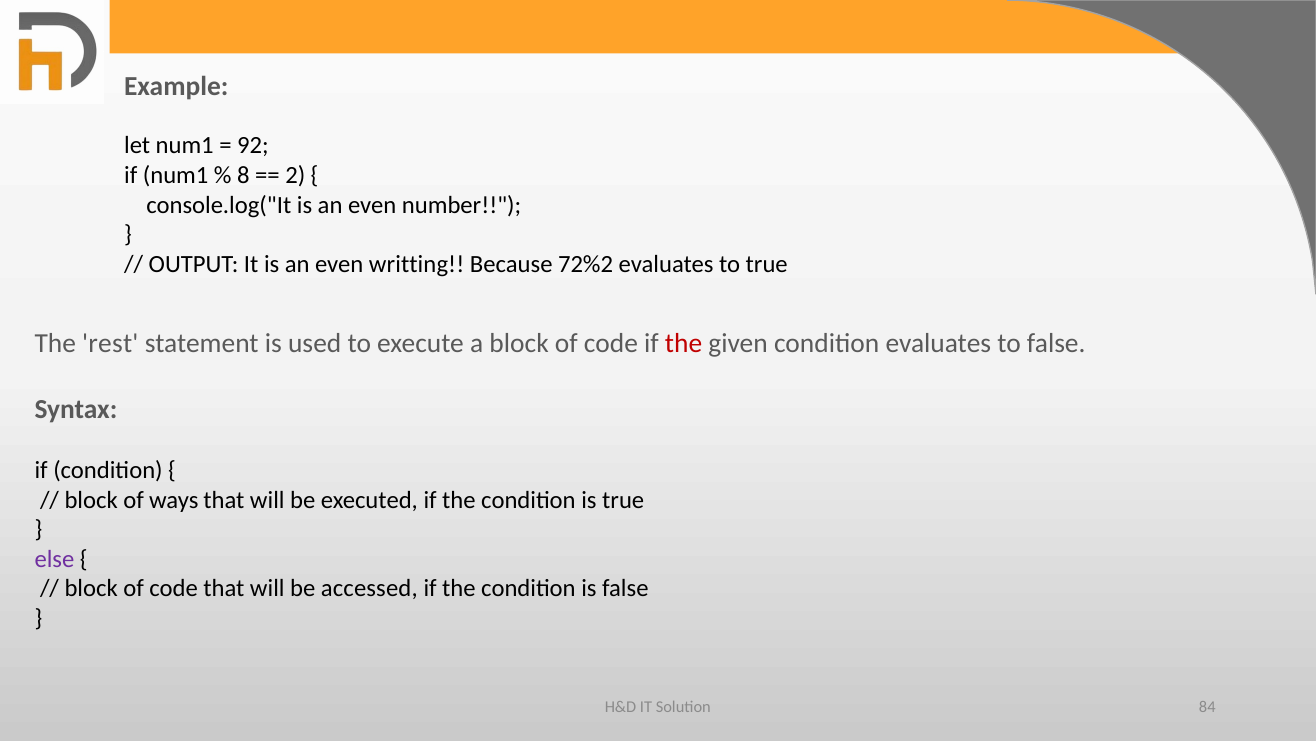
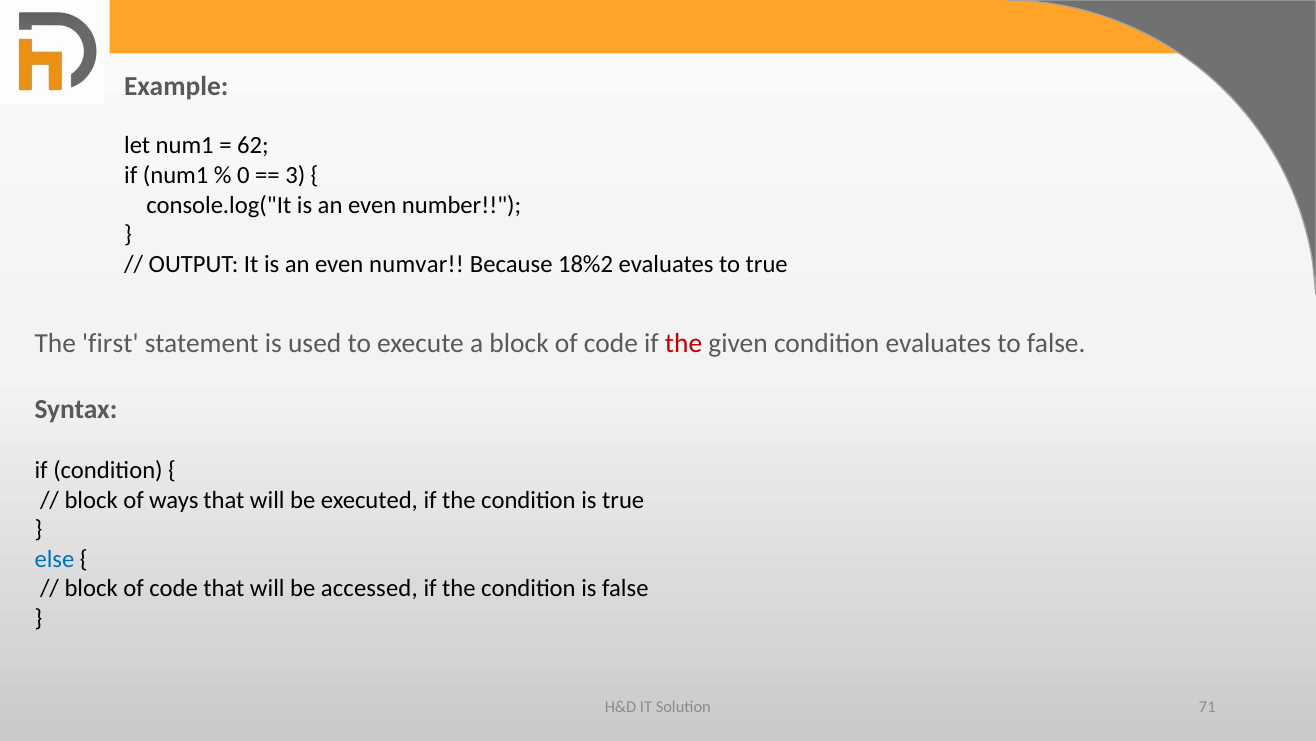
92: 92 -> 62
8: 8 -> 0
2: 2 -> 3
writting: writting -> numvar
72%2: 72%2 -> 18%2
rest: rest -> first
else colour: purple -> blue
84: 84 -> 71
